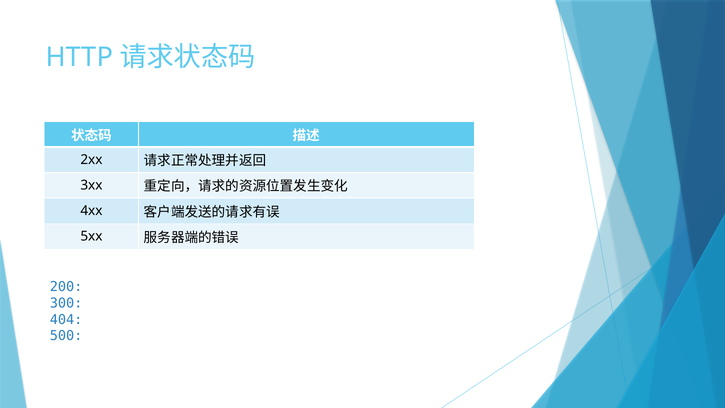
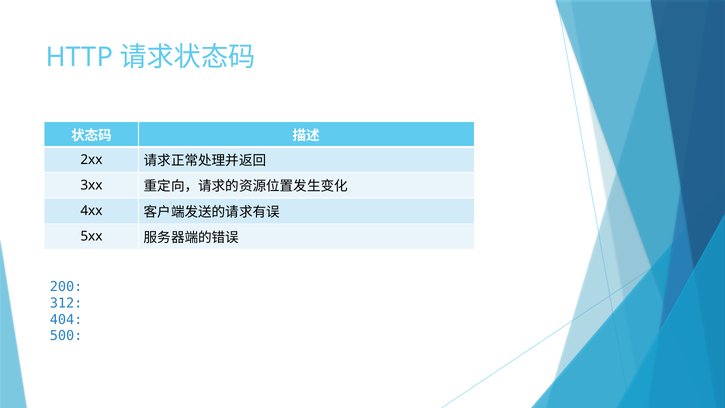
300: 300 -> 312
